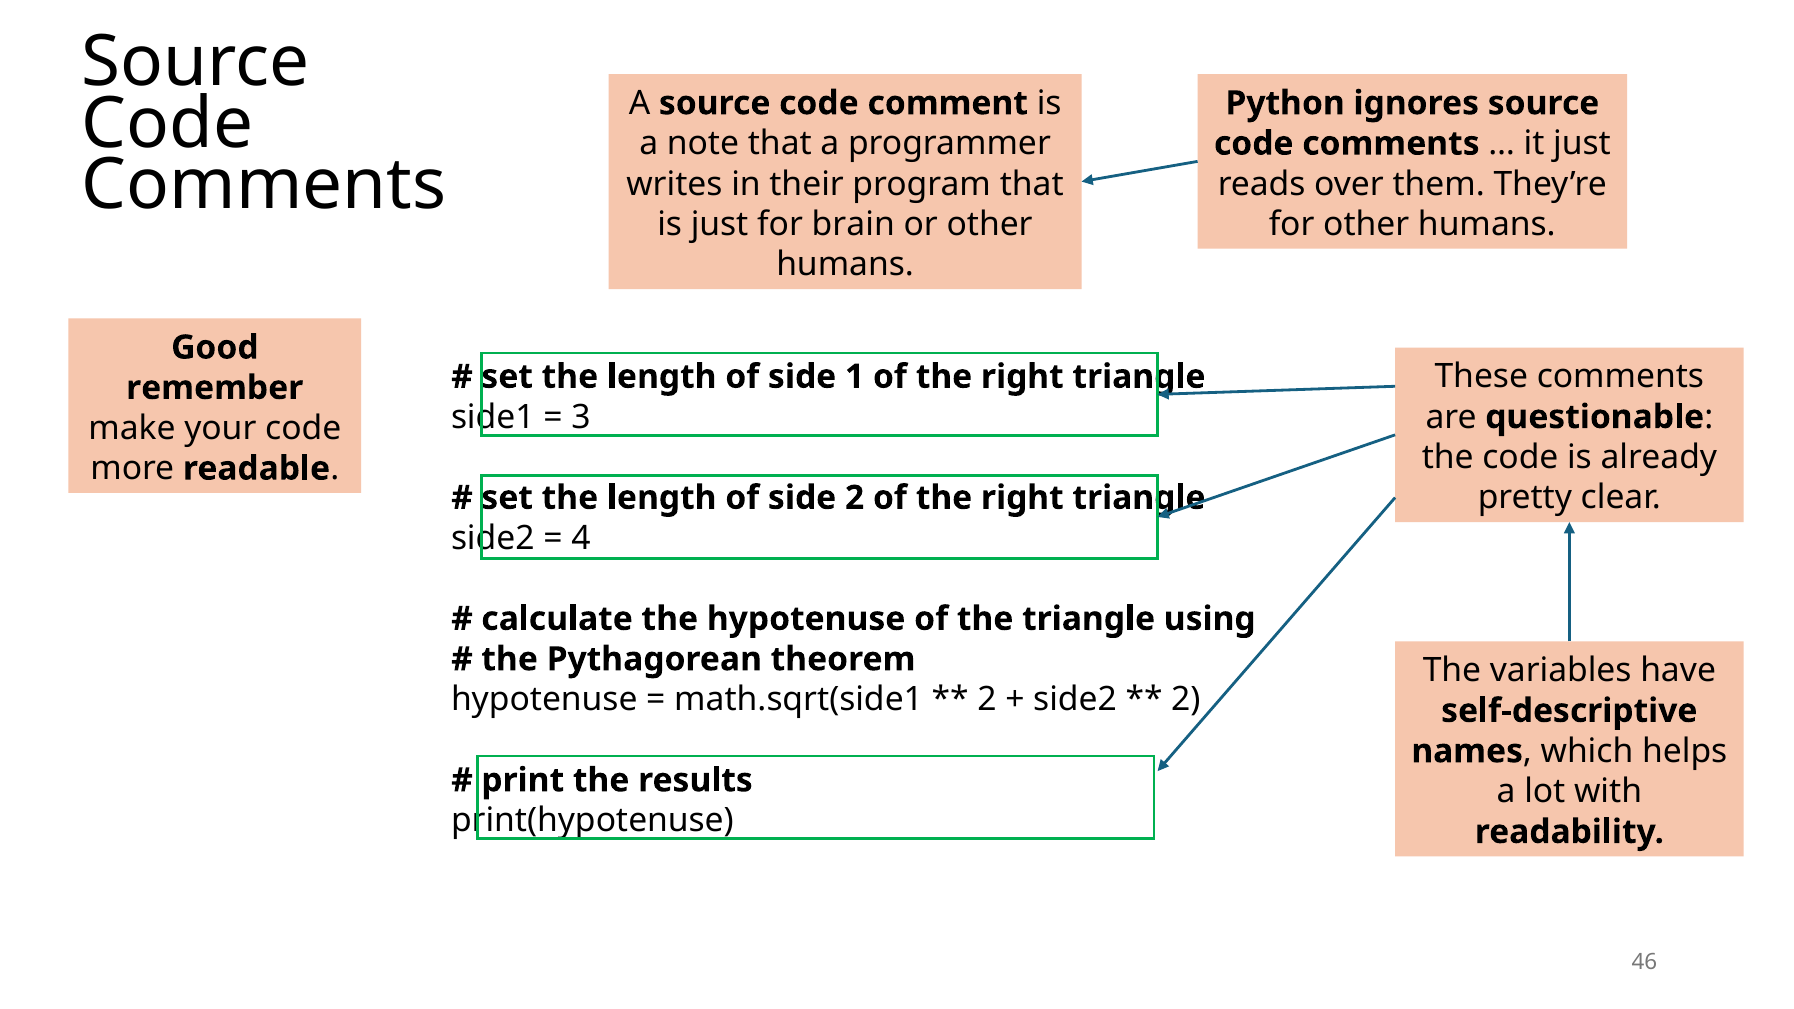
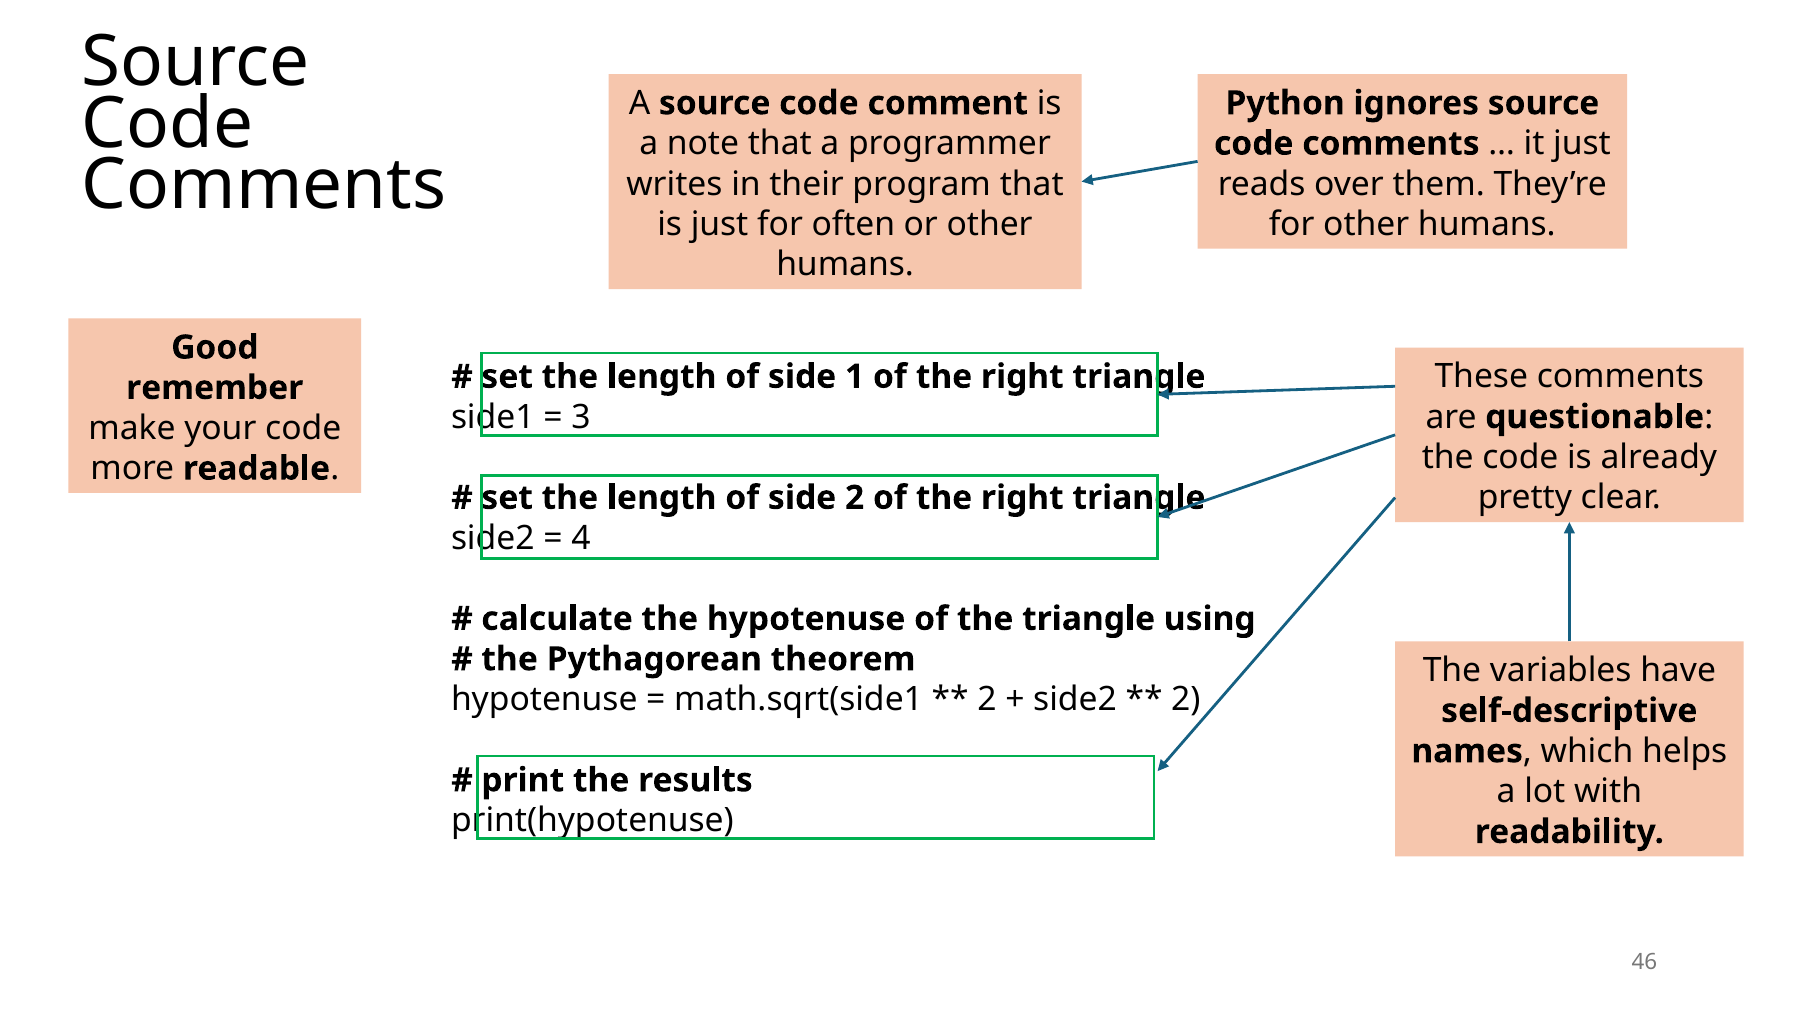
brain: brain -> often
